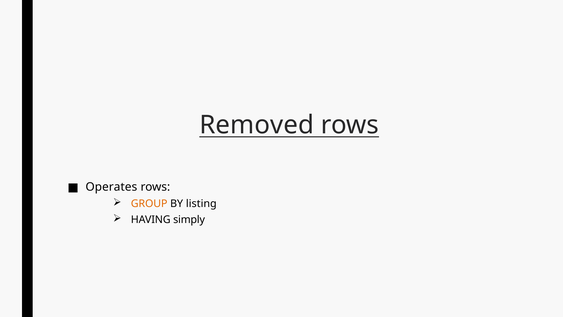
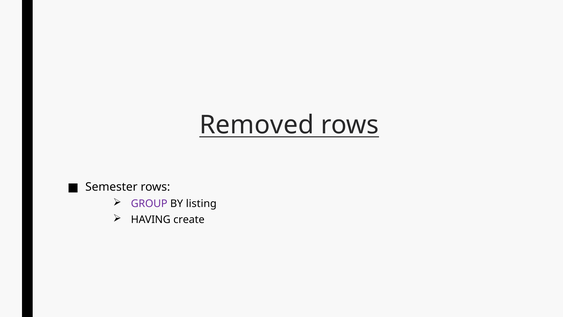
Operates: Operates -> Semester
GROUP colour: orange -> purple
simply: simply -> create
